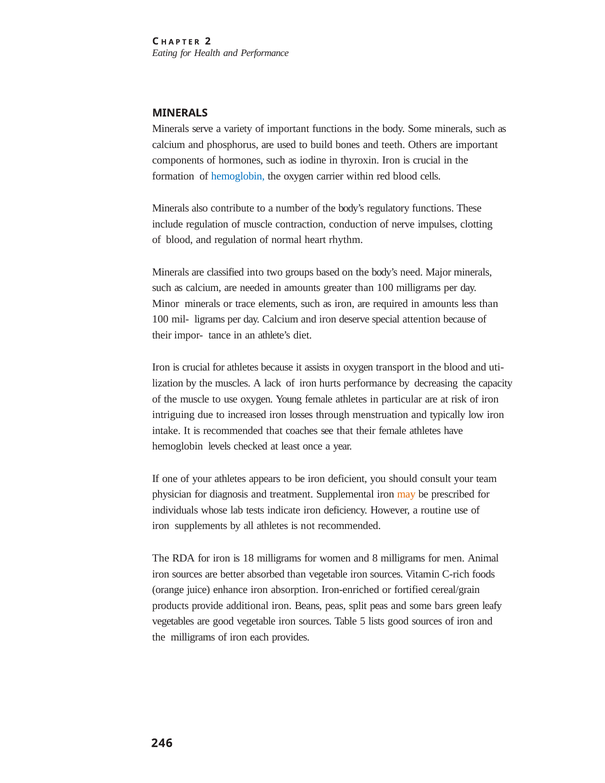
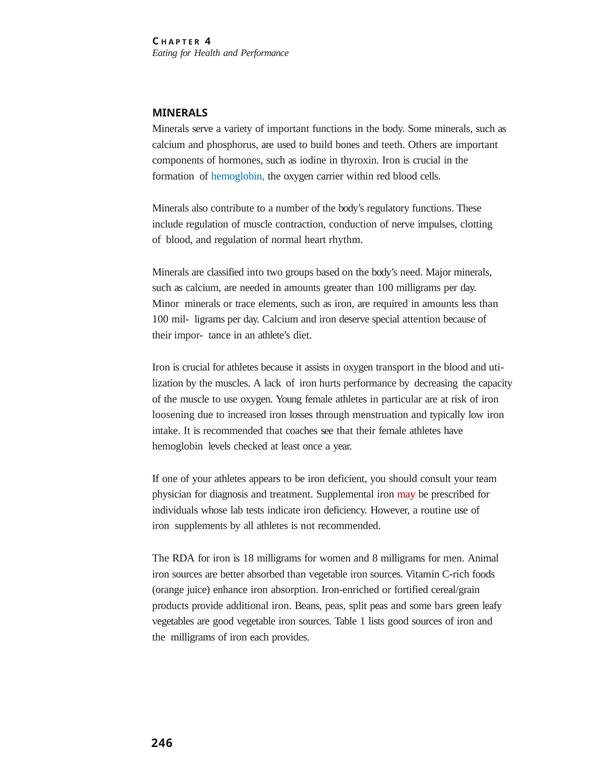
2: 2 -> 4
intriguing: intriguing -> loosening
may colour: orange -> red
5: 5 -> 1
